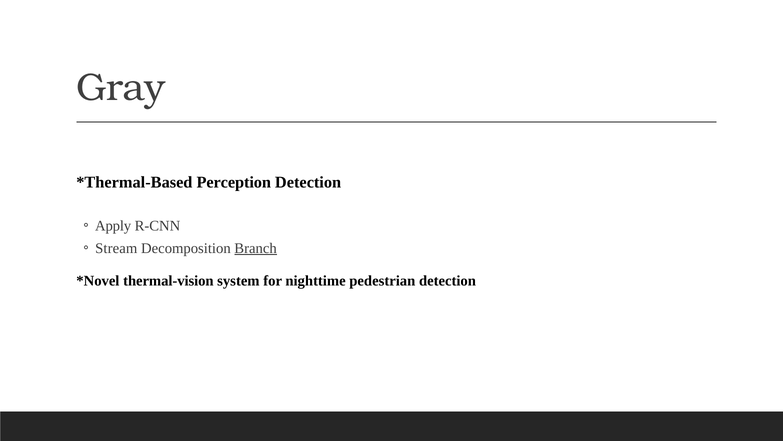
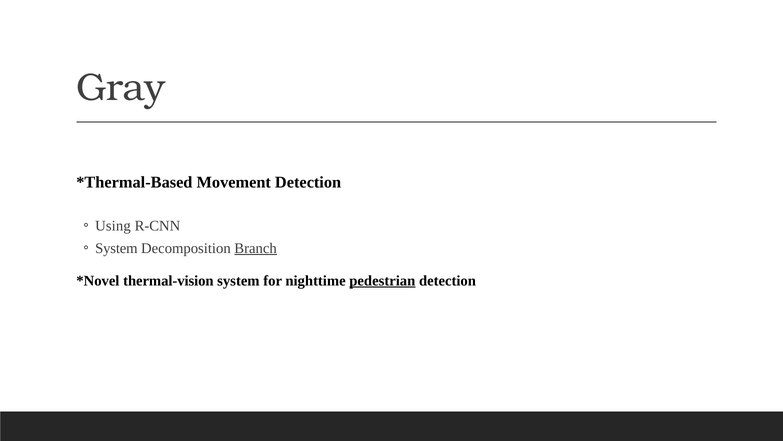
Perception: Perception -> Movement
Apply: Apply -> Using
Stream at (116, 248): Stream -> System
pedestrian underline: none -> present
